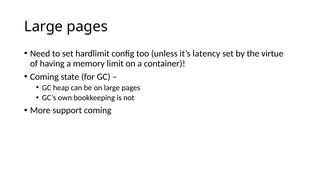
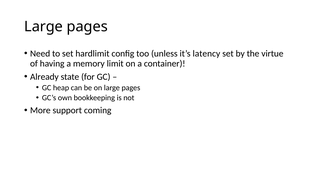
Coming at (44, 77): Coming -> Already
